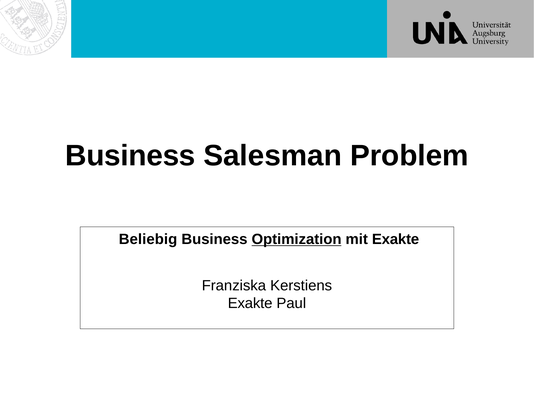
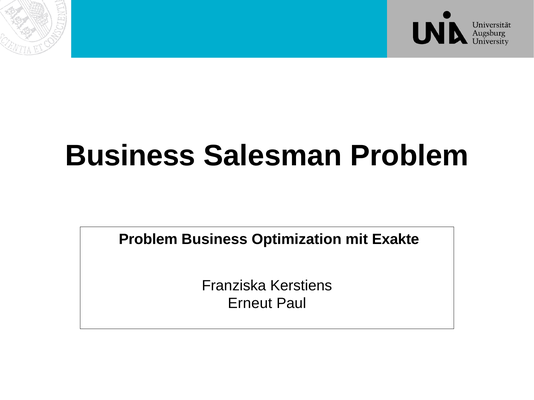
Beliebig at (148, 240): Beliebig -> Problem
Optimization underline: present -> none
Exakte at (250, 304): Exakte -> Erneut
